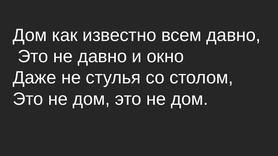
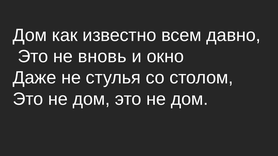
не давно: давно -> вновь
